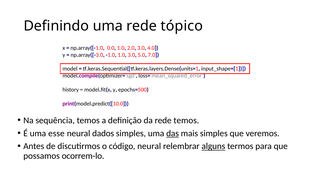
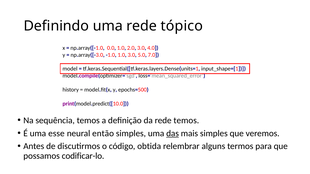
dados: dados -> então
código neural: neural -> obtida
alguns underline: present -> none
ocorrem-lo: ocorrem-lo -> codificar-lo
